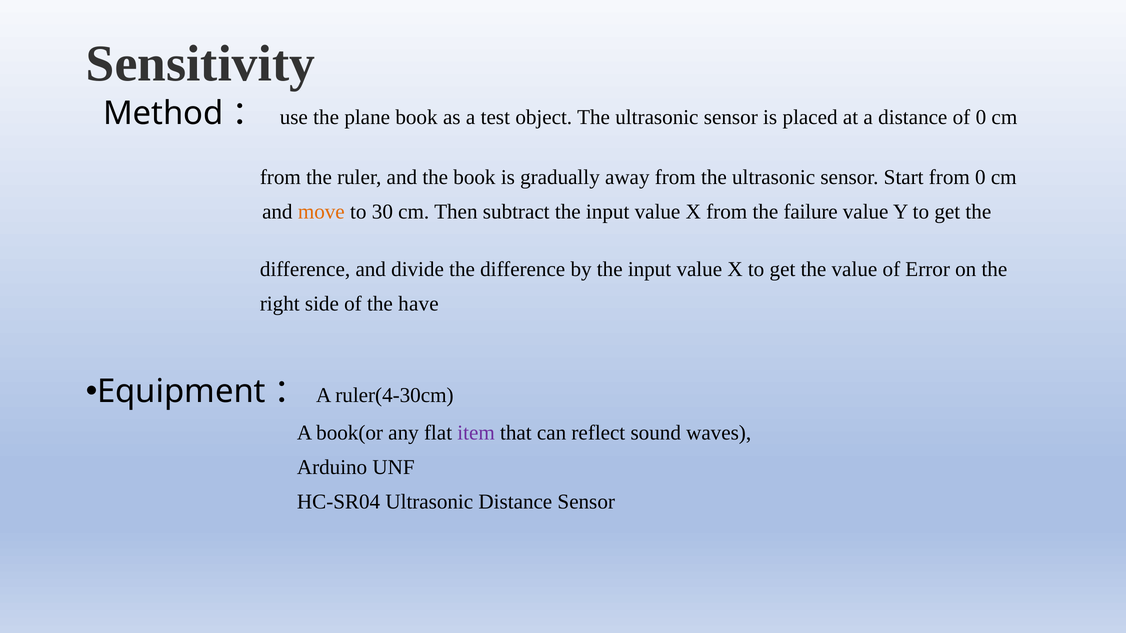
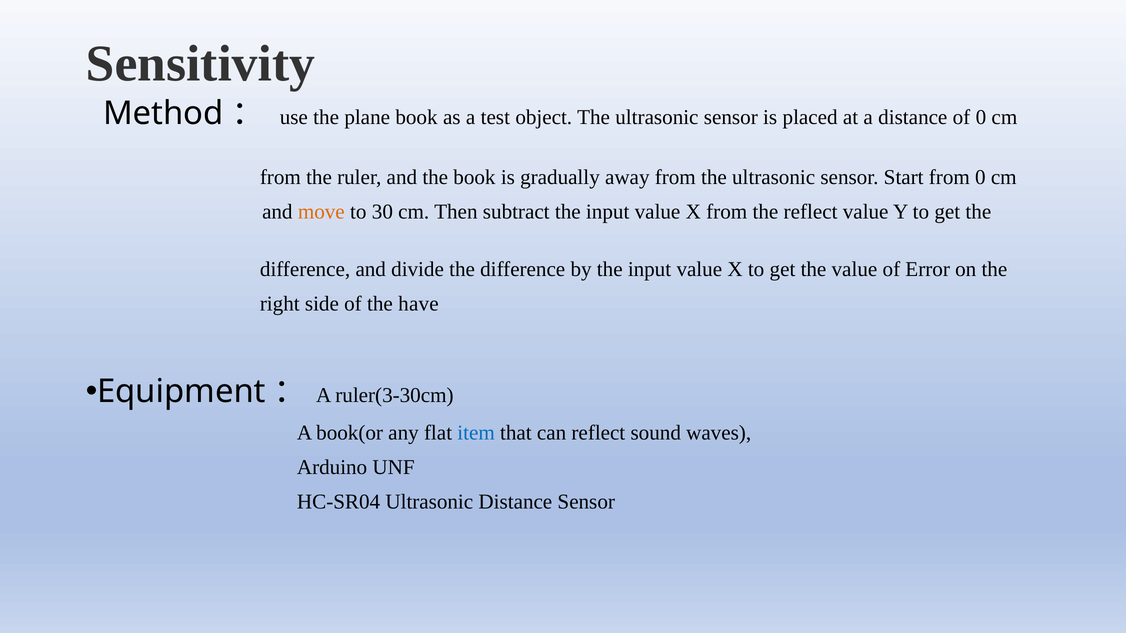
the failure: failure -> reflect
ruler(4-30cm: ruler(4-30cm -> ruler(3-30cm
item colour: purple -> blue
